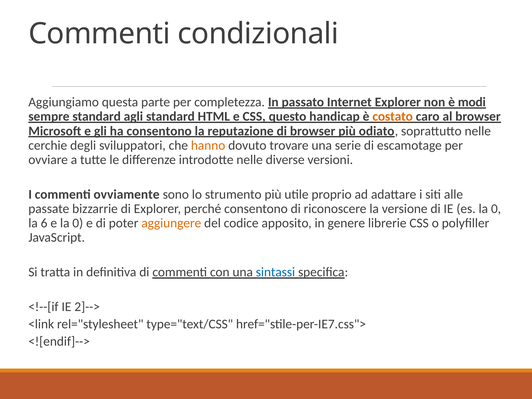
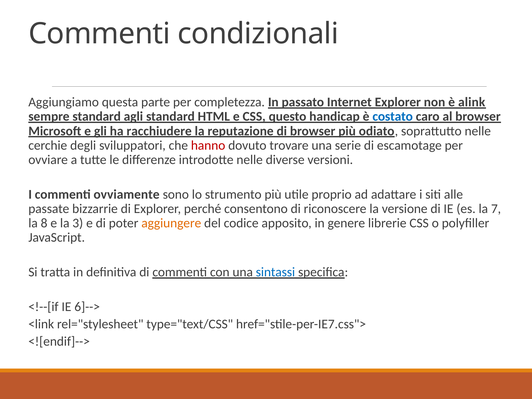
modi: modi -> alink
costato colour: orange -> blue
ha consentono: consentono -> racchiudere
hanno colour: orange -> red
es la 0: 0 -> 7
6: 6 -> 8
e la 0: 0 -> 3
2]-->: 2]--> -> 6]-->
